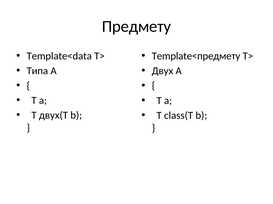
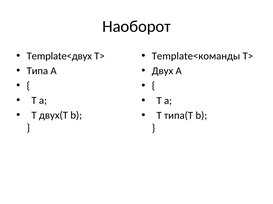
Предмету: Предмету -> Наоборот
Template<data: Template<data -> Template<двух
Template<предмету: Template<предмету -> Template<команды
class(T: class(T -> типа(T
